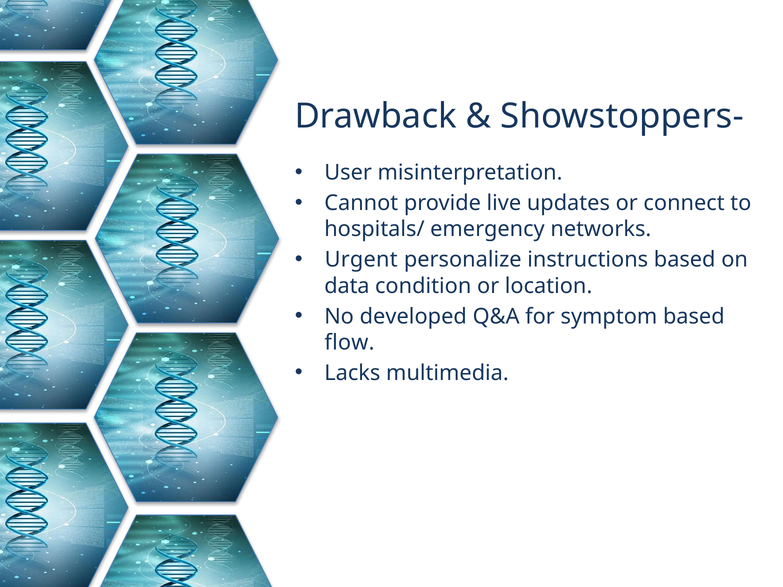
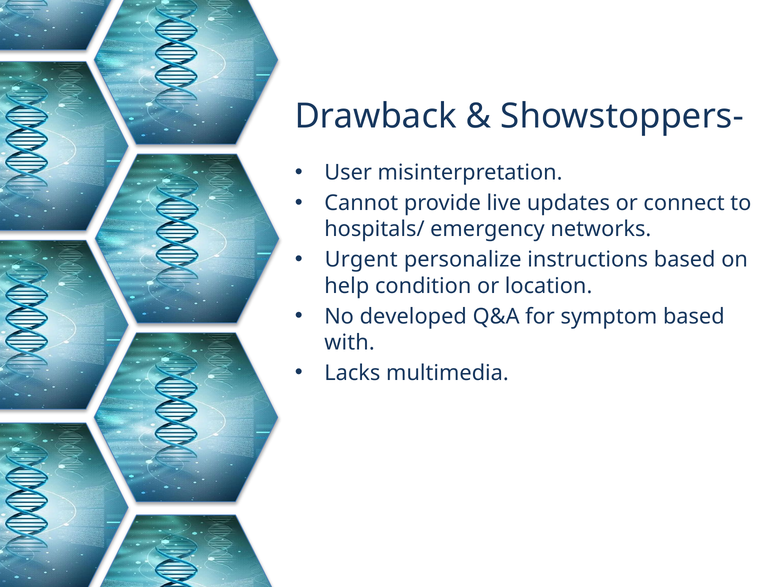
data: data -> help
flow: flow -> with
